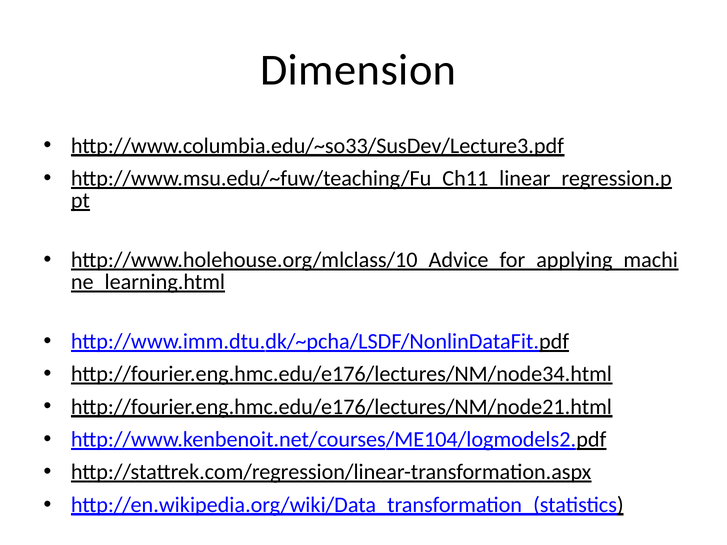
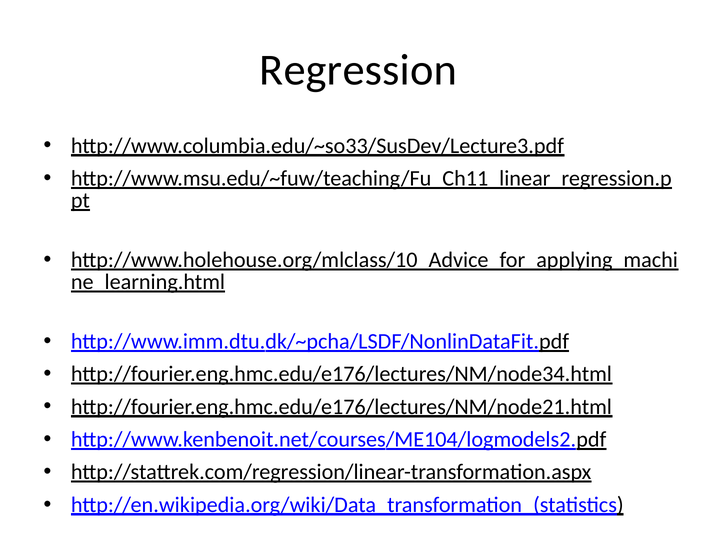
Dimension: Dimension -> Regression
